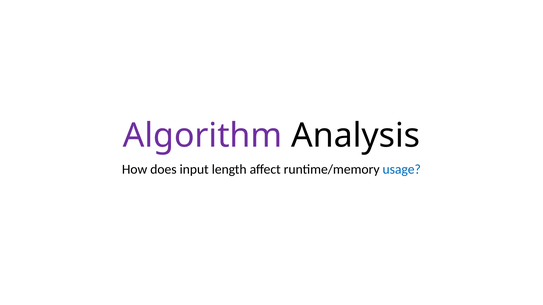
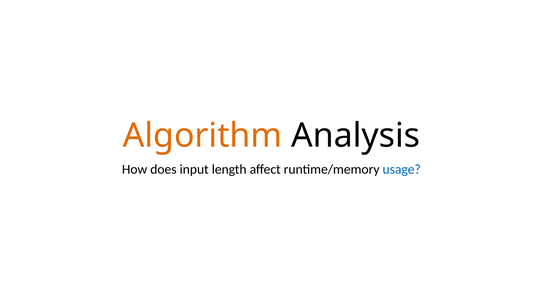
Algorithm colour: purple -> orange
